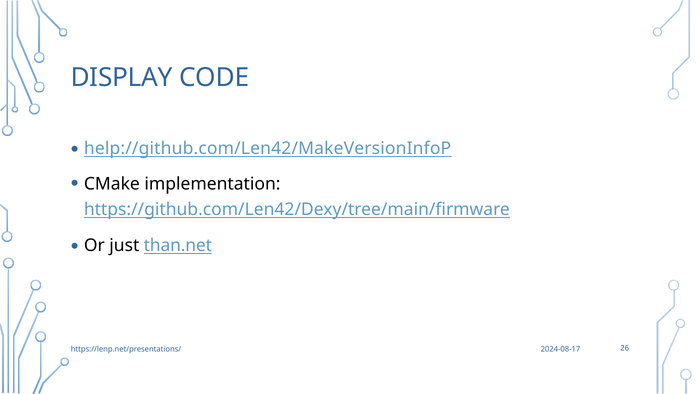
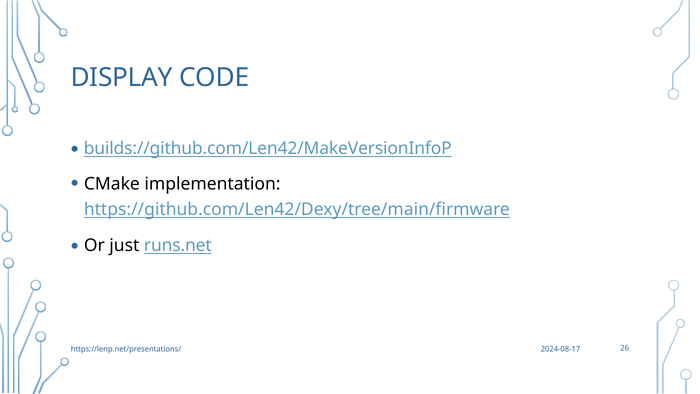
help://github.com/Len42/MakeVersionInfoP: help://github.com/Len42/MakeVersionInfoP -> builds://github.com/Len42/MakeVersionInfoP
than.net: than.net -> runs.net
